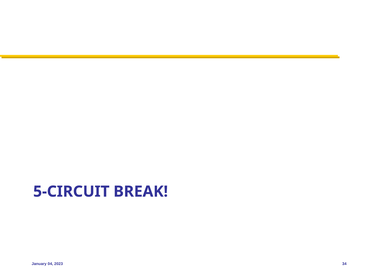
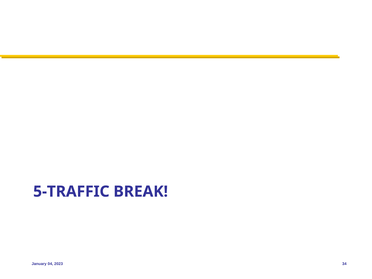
5-CIRCUIT: 5-CIRCUIT -> 5-TRAFFIC
